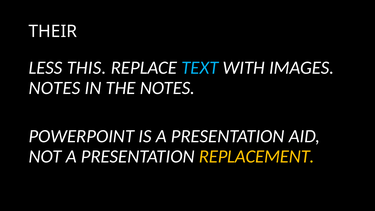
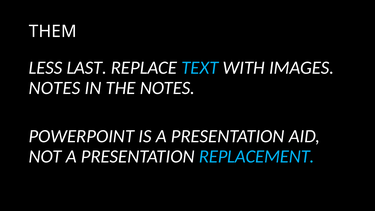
THEIR: THEIR -> THEM
THIS: THIS -> LAST
REPLACEMENT colour: yellow -> light blue
